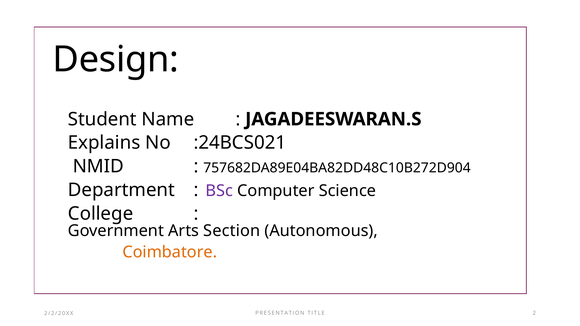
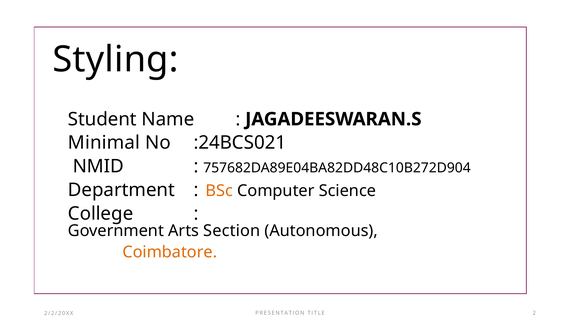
Design: Design -> Styling
Explains: Explains -> Minimal
BSc colour: purple -> orange
